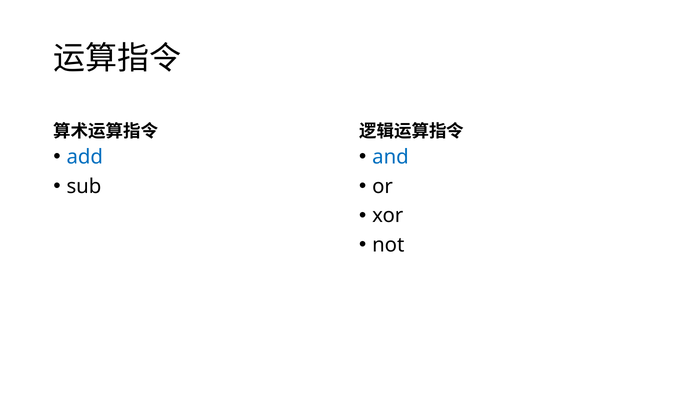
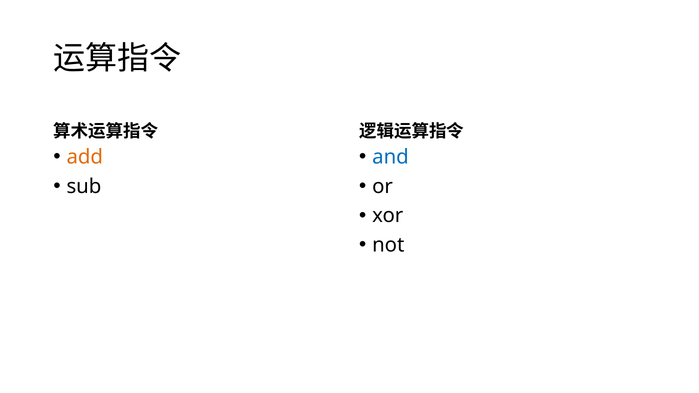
add colour: blue -> orange
